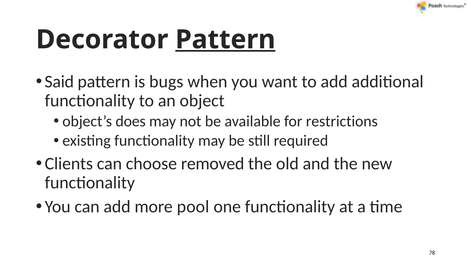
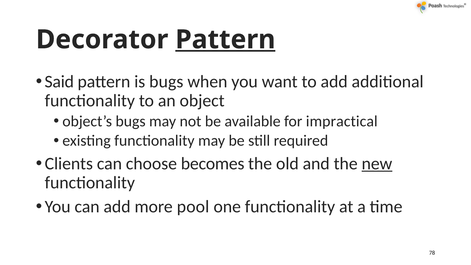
object’s does: does -> bugs
restrictions: restrictions -> impractical
removed: removed -> becomes
new underline: none -> present
